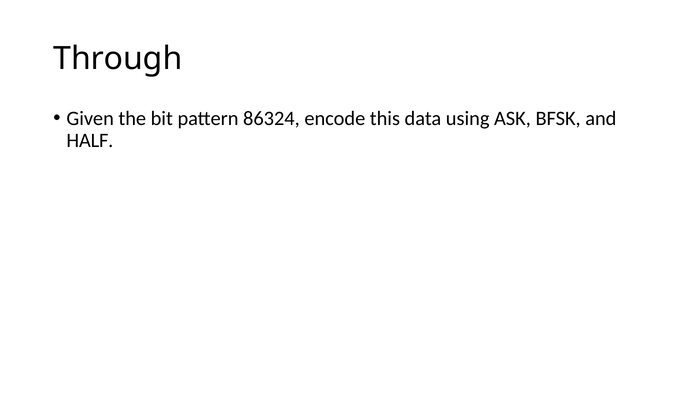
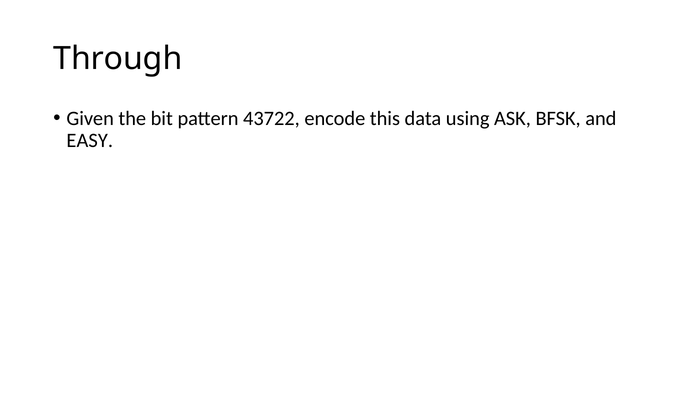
86324: 86324 -> 43722
HALF: HALF -> EASY
